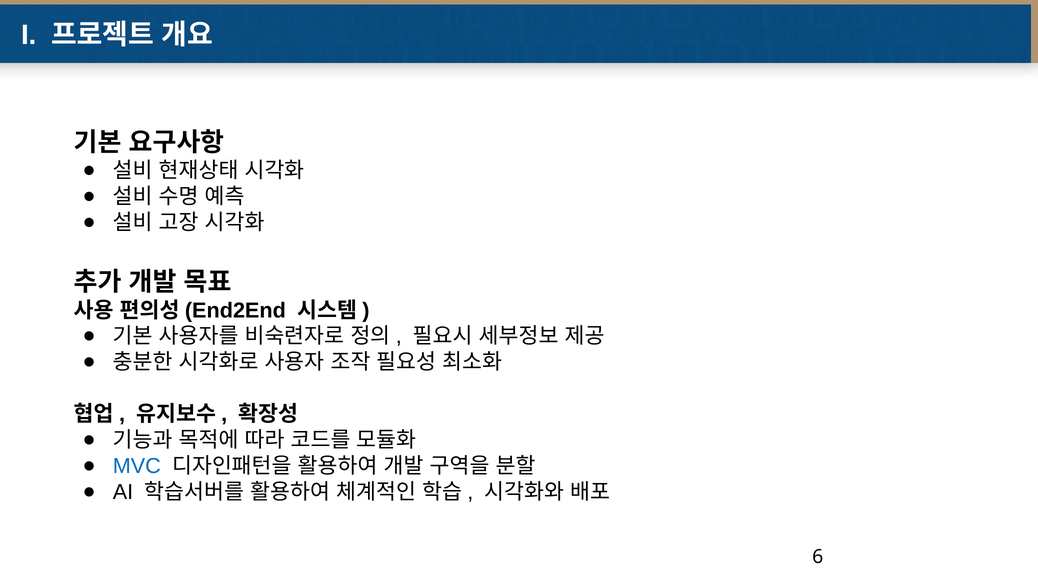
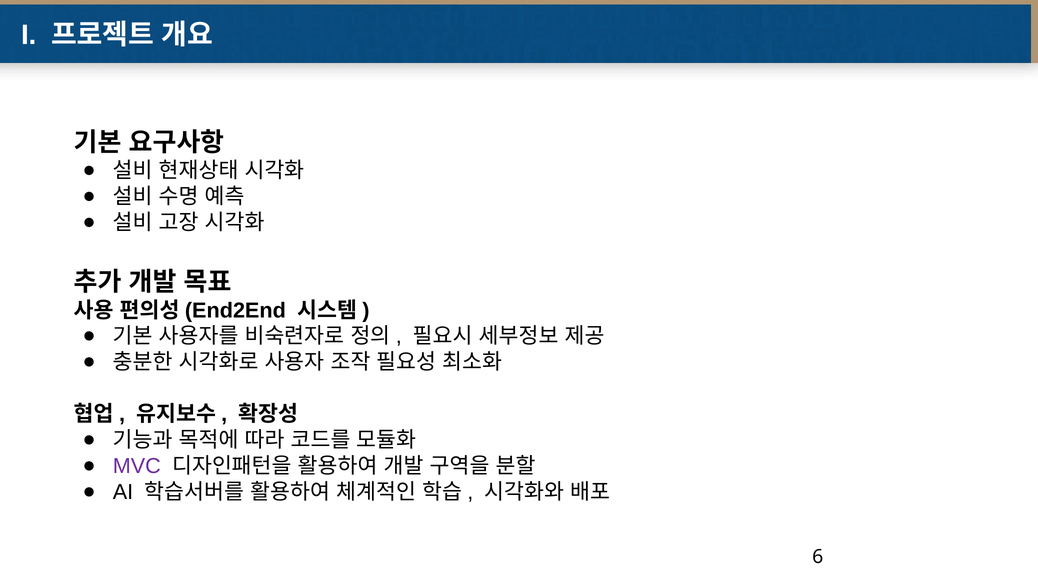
MVC colour: blue -> purple
